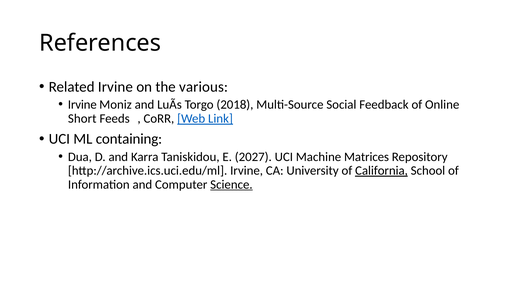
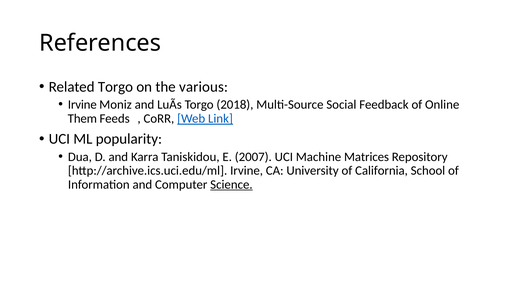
Related Irvine: Irvine -> Torgo
Short: Short -> Them
containing: containing -> popularity
2027: 2027 -> 2007
California underline: present -> none
